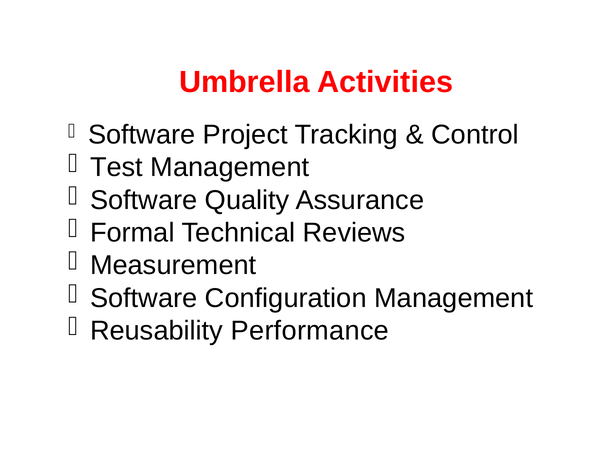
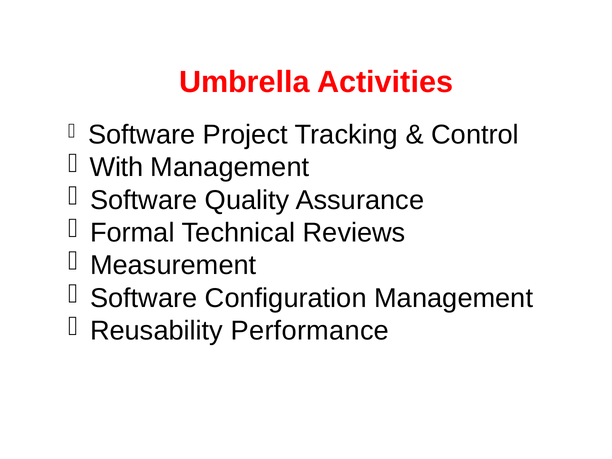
Test: Test -> With
